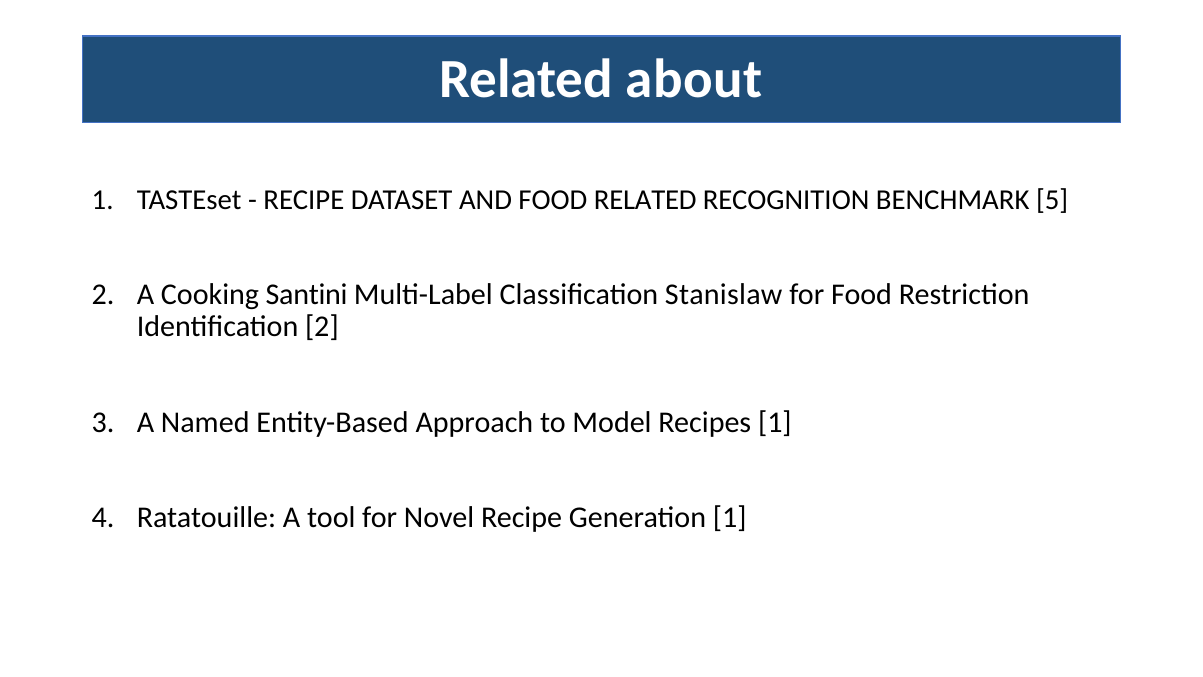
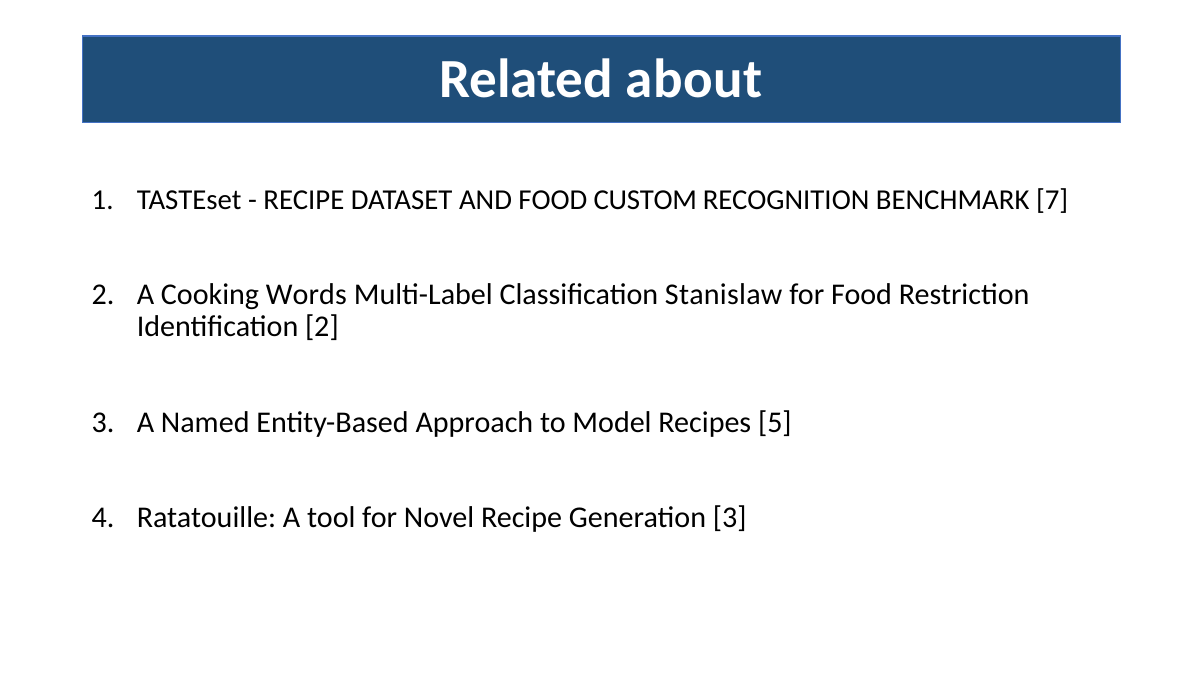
FOOD RELATED: RELATED -> CUSTOM
5: 5 -> 7
Santini: Santini -> Words
Recipes 1: 1 -> 5
Generation 1: 1 -> 3
